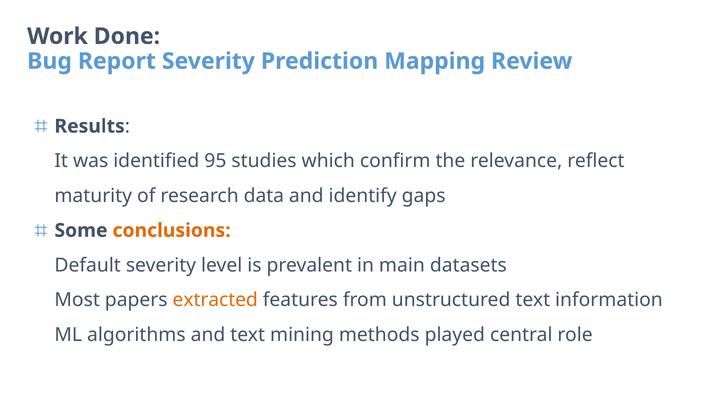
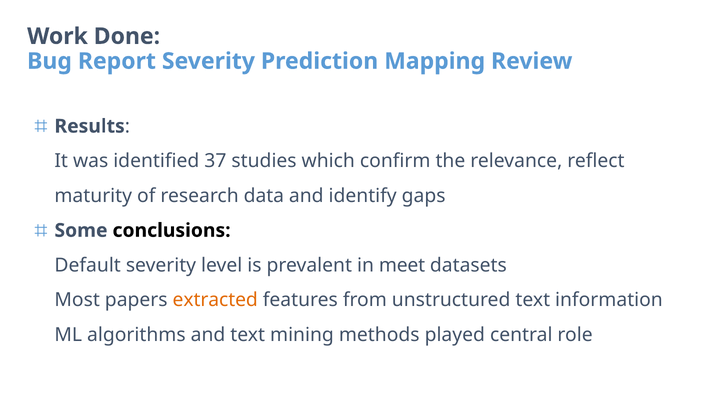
95: 95 -> 37
conclusions colour: orange -> black
main: main -> meet
